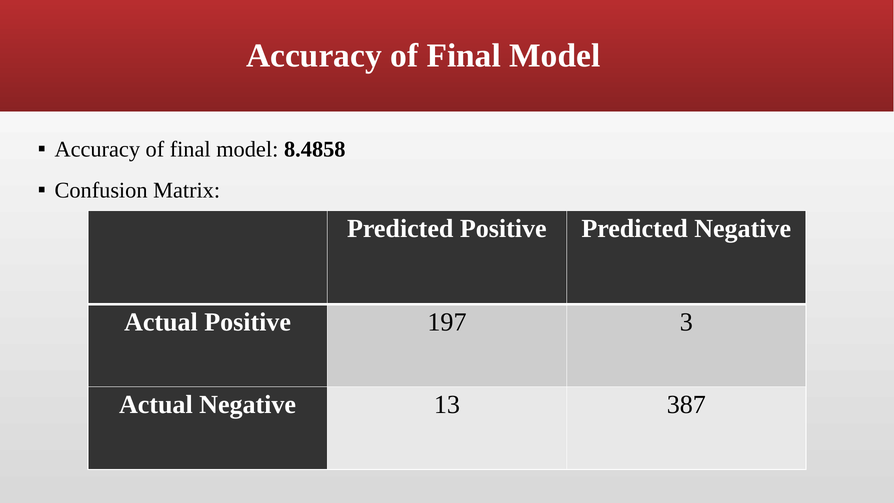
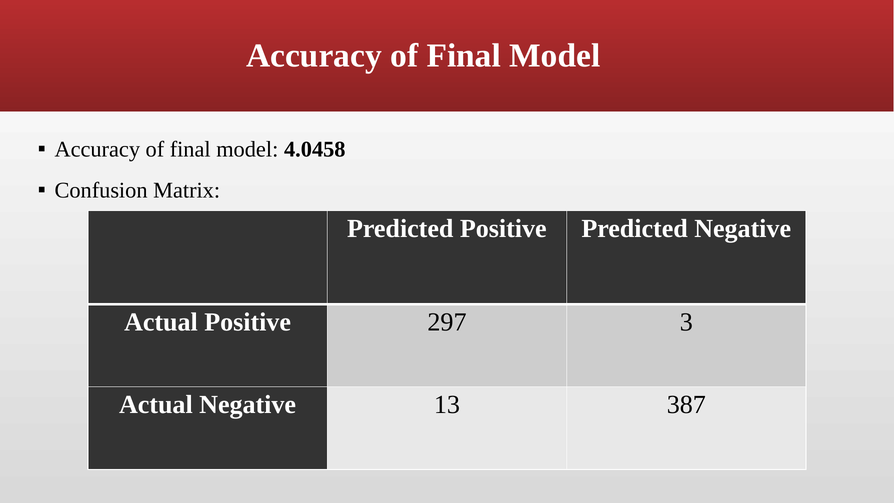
8.4858: 8.4858 -> 4.0458
197: 197 -> 297
